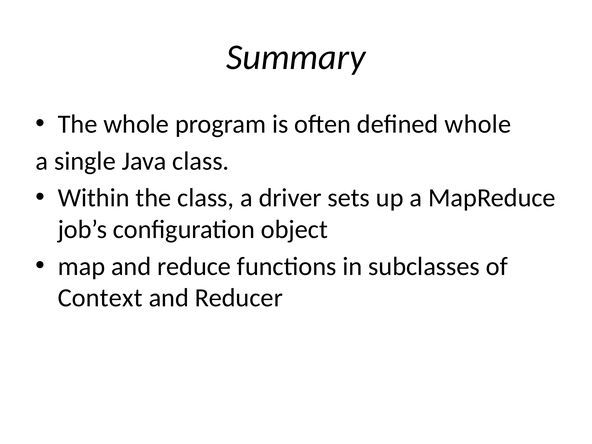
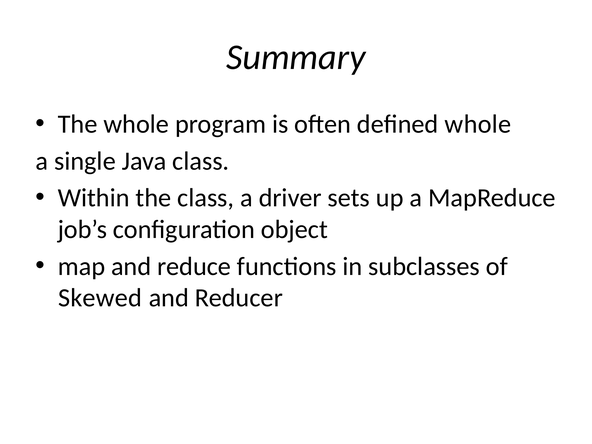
Context: Context -> Skewed
